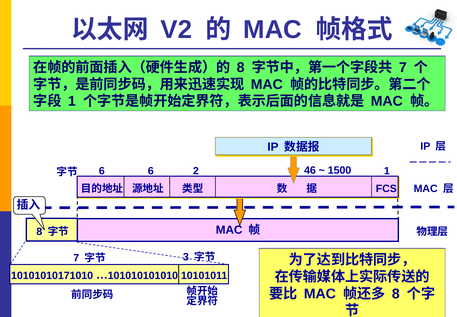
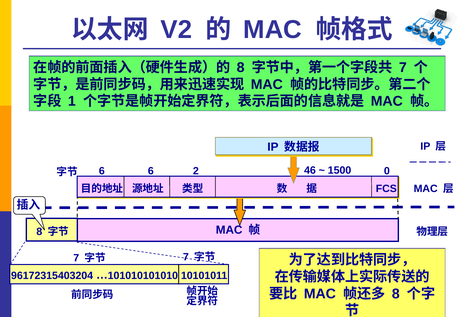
2 1: 1 -> 0
3 at (186, 257): 3 -> 7
10101010171010: 10101010171010 -> 96172315403204
